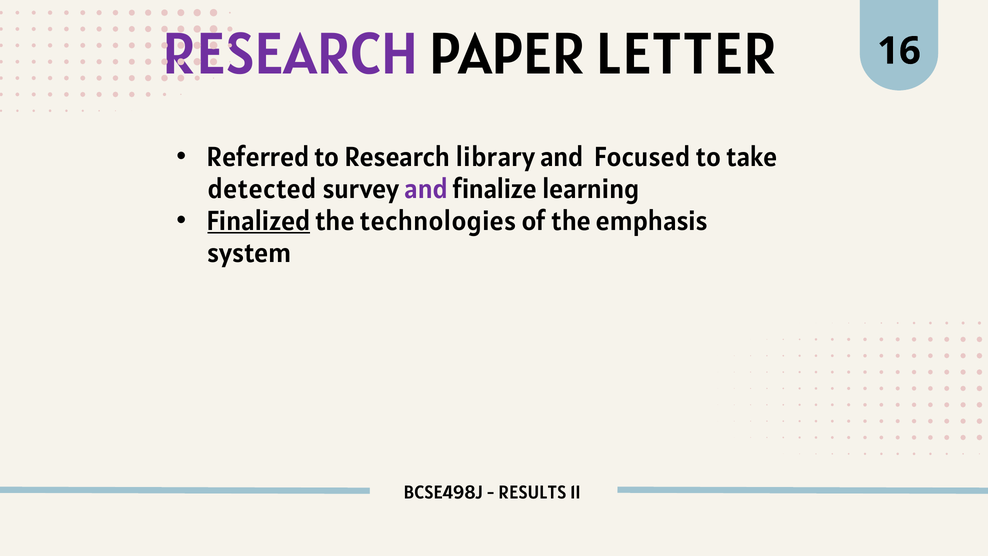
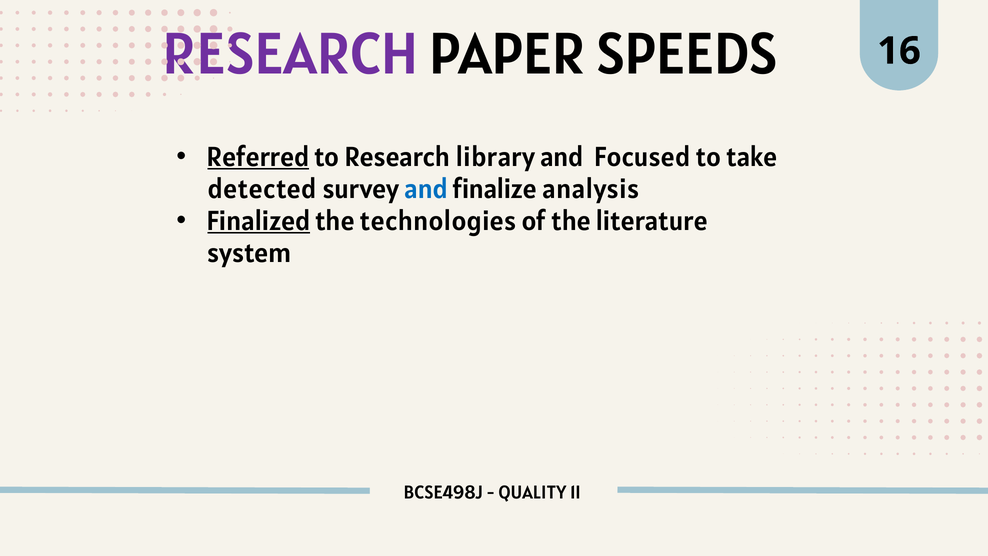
LETTER: LETTER -> SPEEDS
Referred underline: none -> present
and at (426, 189) colour: purple -> blue
learning: learning -> analysis
emphasis: emphasis -> literature
RESULTS: RESULTS -> QUALITY
